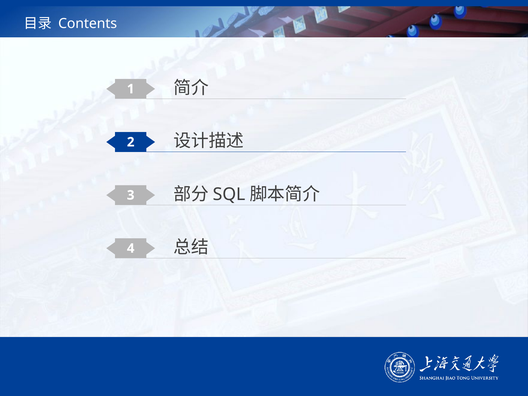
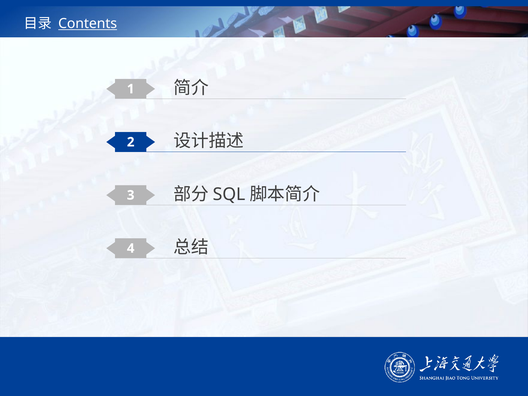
Contents underline: none -> present
